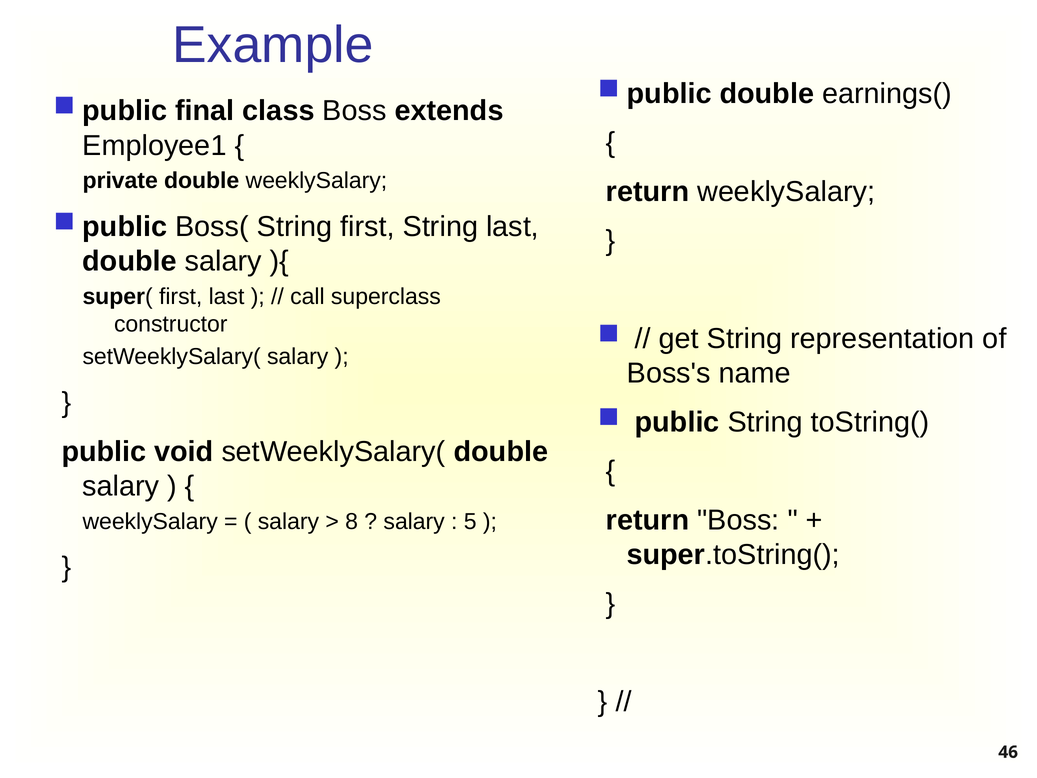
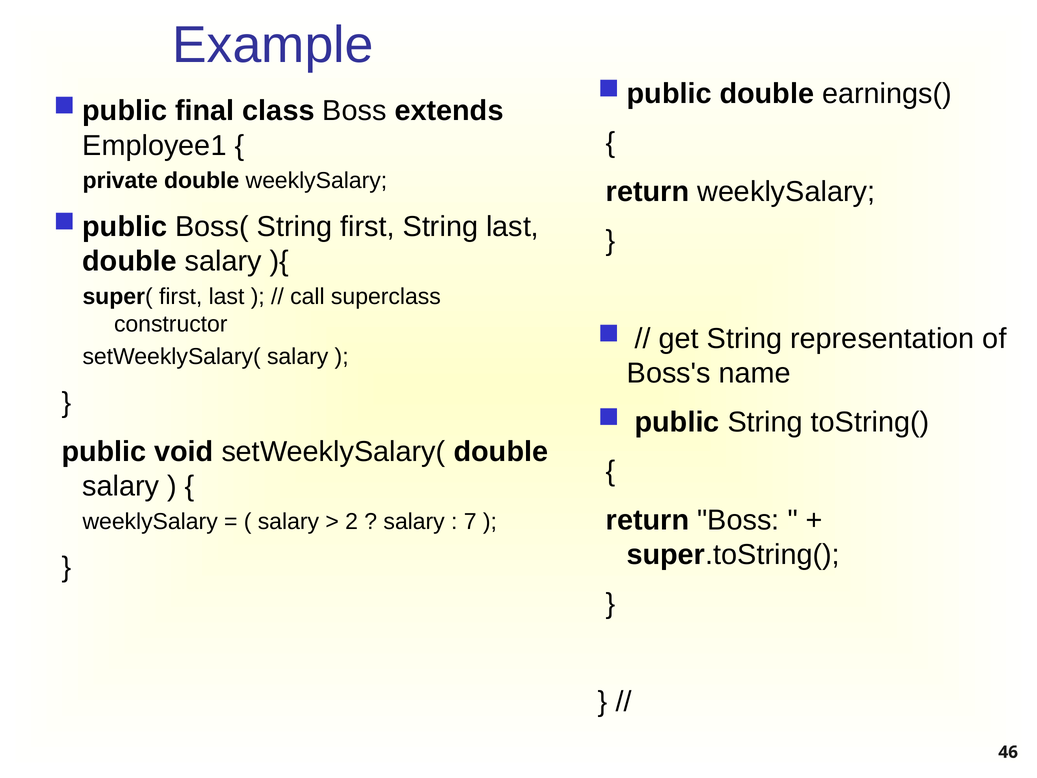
8: 8 -> 2
5: 5 -> 7
